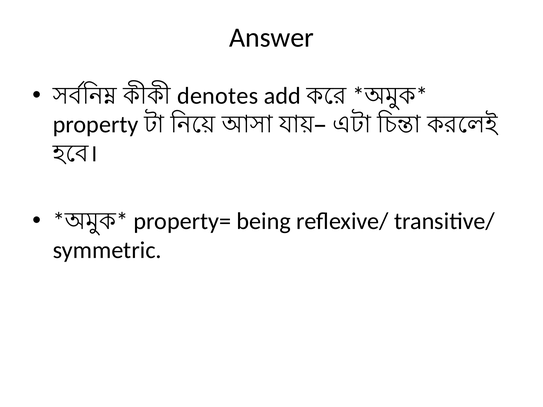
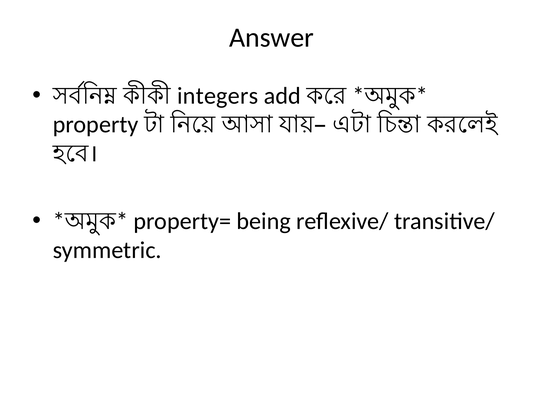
denotes: denotes -> integers
